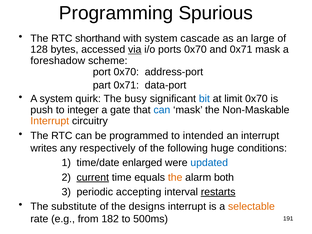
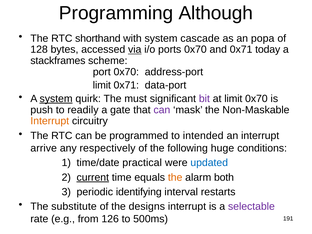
Spurious: Spurious -> Although
large: large -> popa
0x71 mask: mask -> today
foreshadow: foreshadow -> stackframes
part at (102, 85): part -> limit
system at (56, 99) underline: none -> present
busy: busy -> must
bit colour: blue -> purple
integer: integer -> readily
can at (162, 110) colour: blue -> purple
writes: writes -> arrive
enlarged: enlarged -> practical
accepting: accepting -> identifying
restarts underline: present -> none
selectable colour: orange -> purple
182: 182 -> 126
